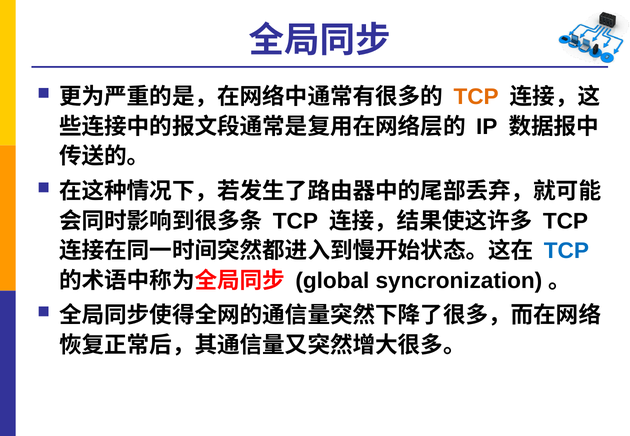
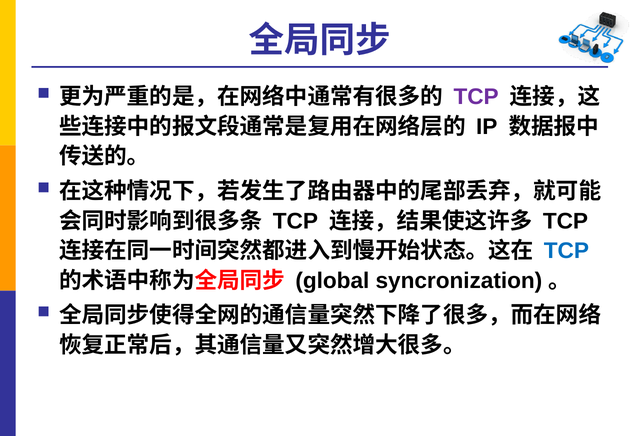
TCP at (476, 97) colour: orange -> purple
